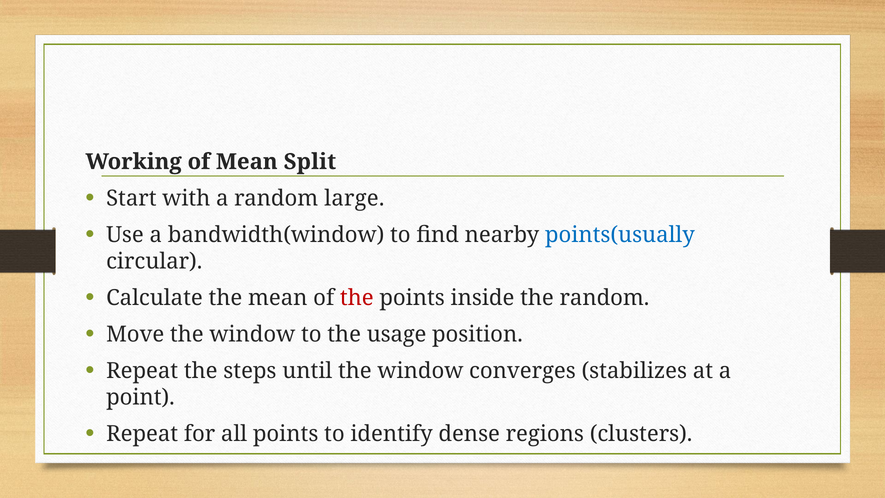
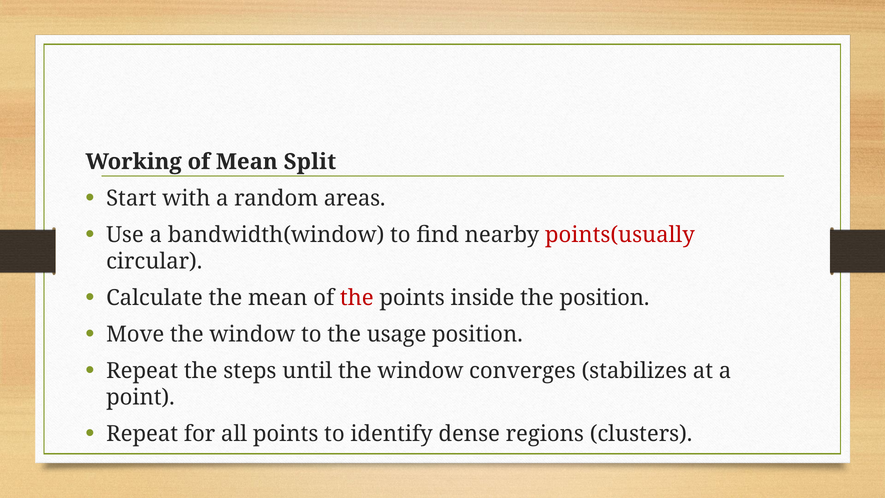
large: large -> areas
points(usually colour: blue -> red
the random: random -> position
